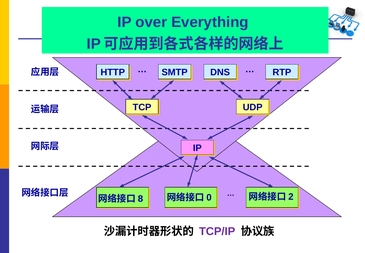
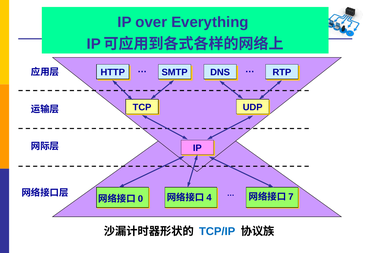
8: 8 -> 0
0: 0 -> 4
2: 2 -> 7
TCP/IP at (217, 231) colour: purple -> blue
